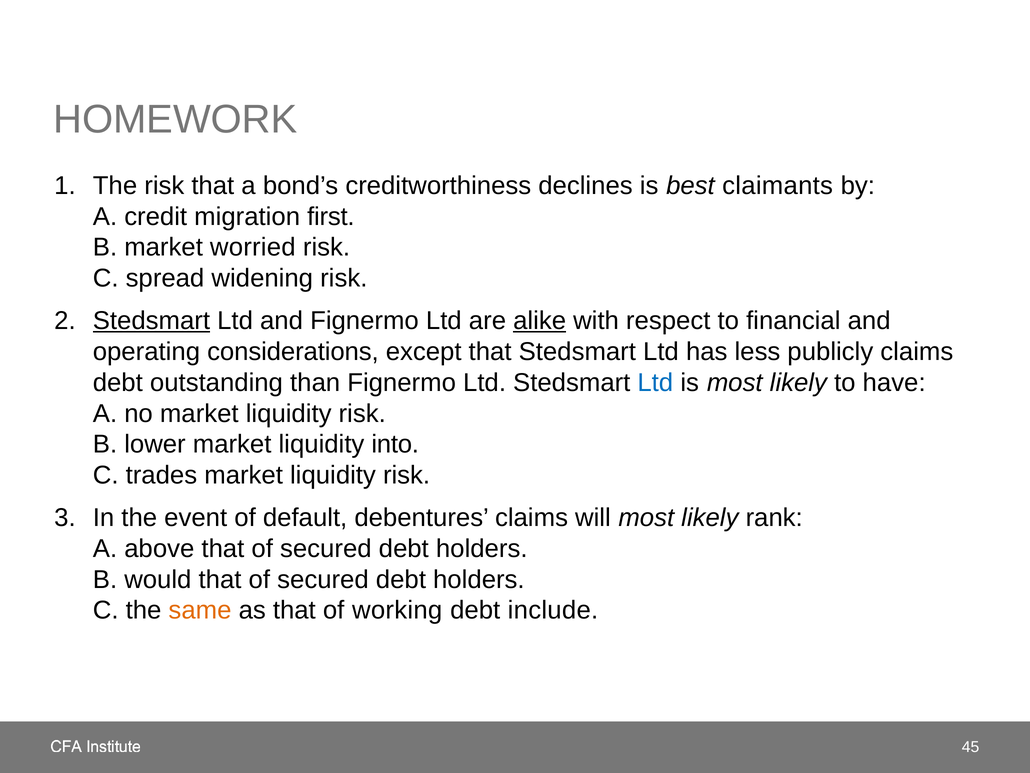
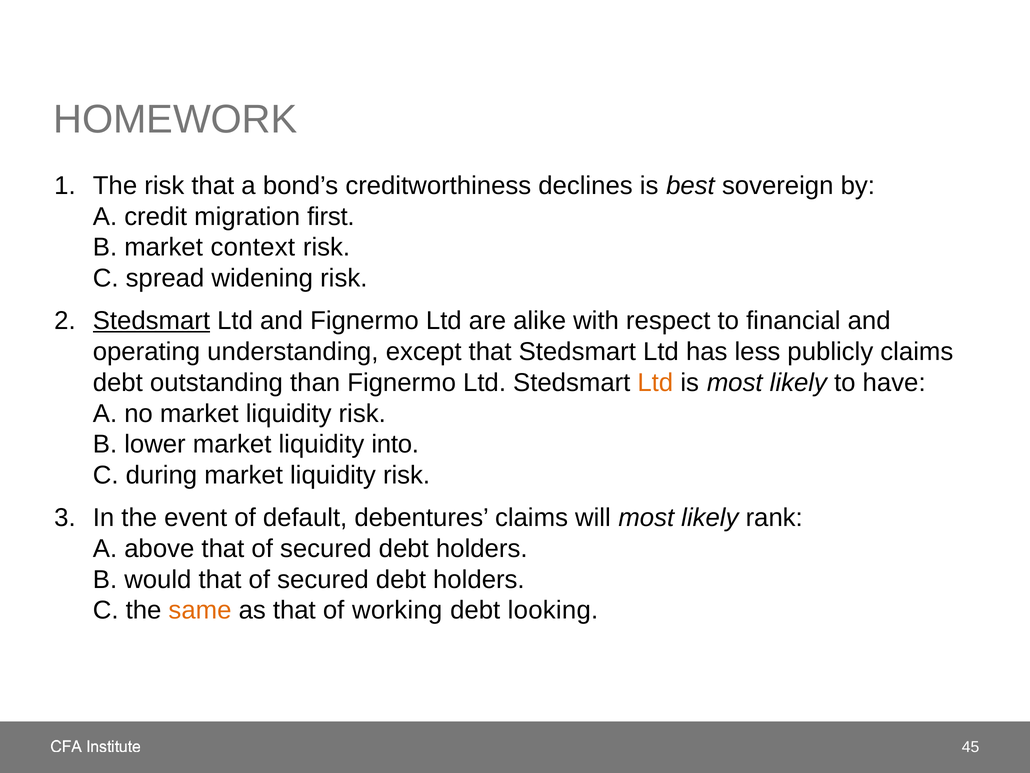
claimants: claimants -> sovereign
worried: worried -> context
alike underline: present -> none
considerations: considerations -> understanding
Ltd at (655, 382) colour: blue -> orange
trades: trades -> during
include: include -> looking
